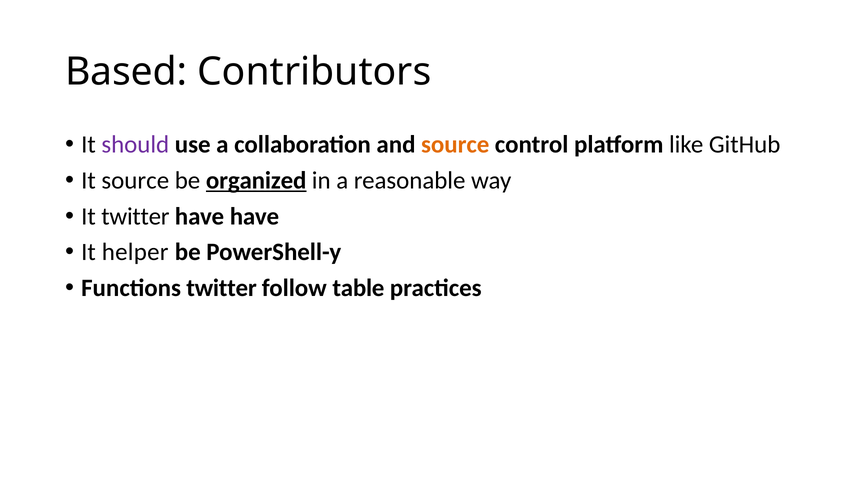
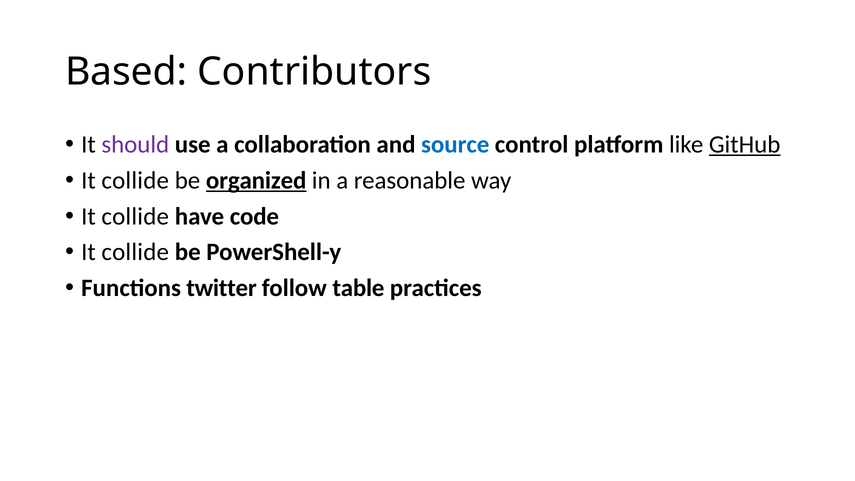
source at (455, 145) colour: orange -> blue
GitHub underline: none -> present
source at (135, 180): source -> collide
twitter at (135, 216): twitter -> collide
have have: have -> code
helper at (135, 252): helper -> collide
